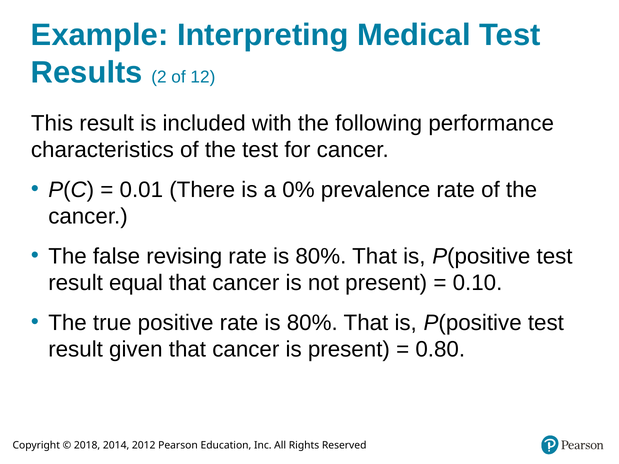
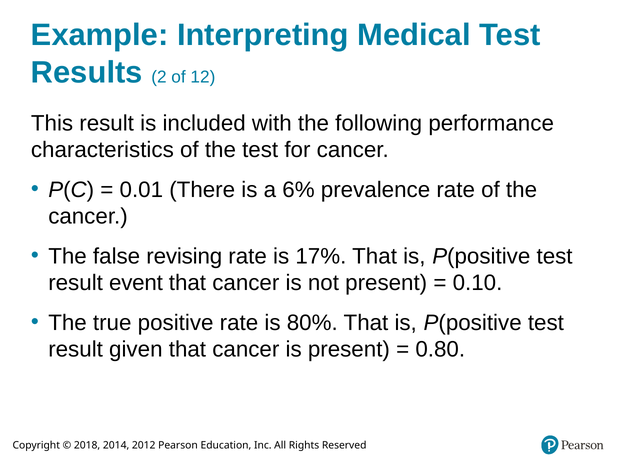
0%: 0% -> 6%
80% at (321, 256): 80% -> 17%
equal: equal -> event
